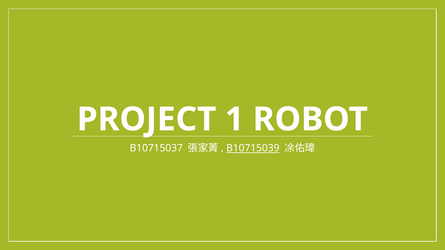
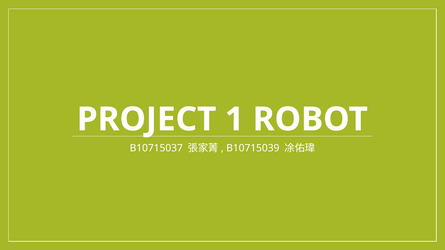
B10715039 underline: present -> none
